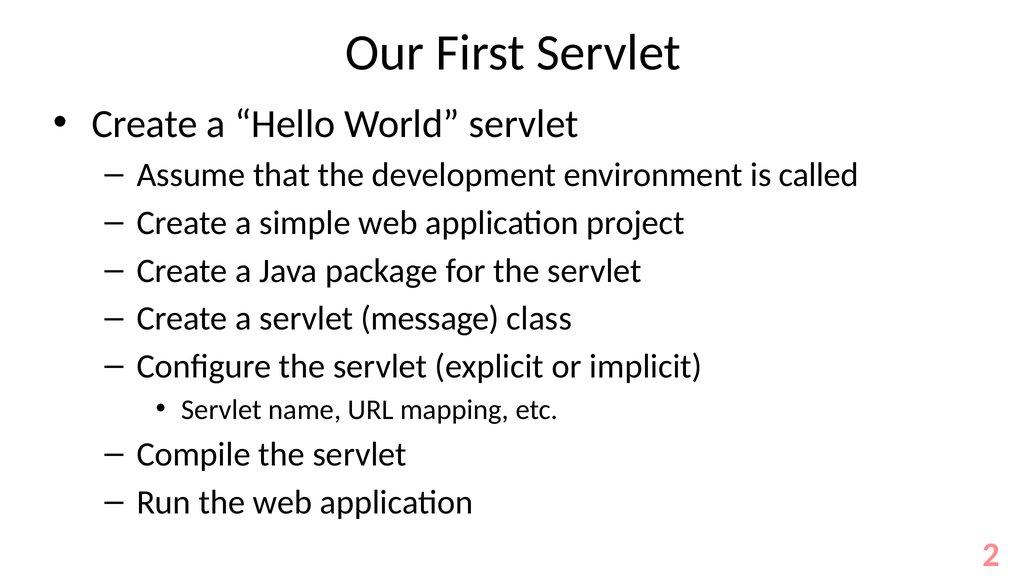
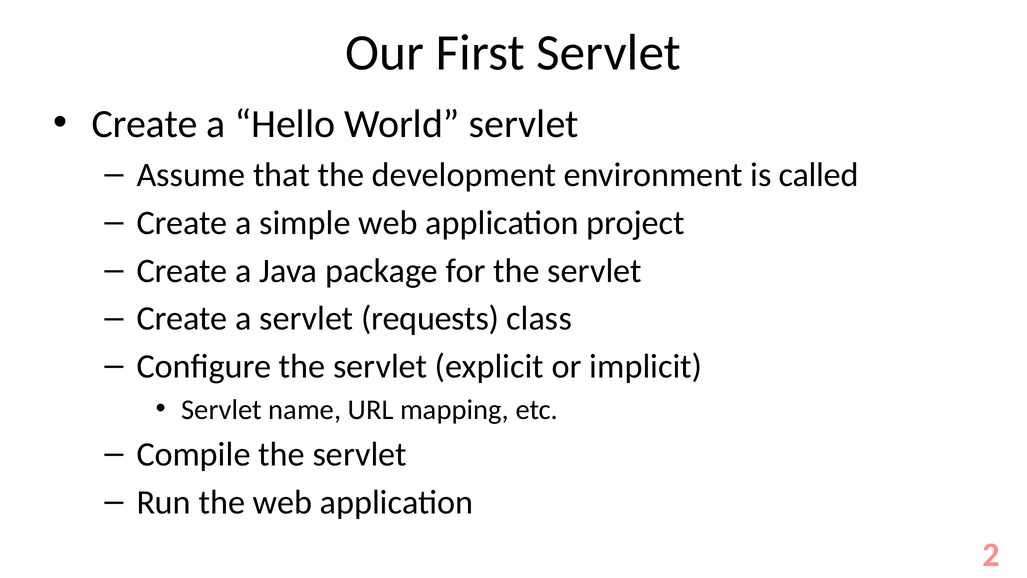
message: message -> requests
